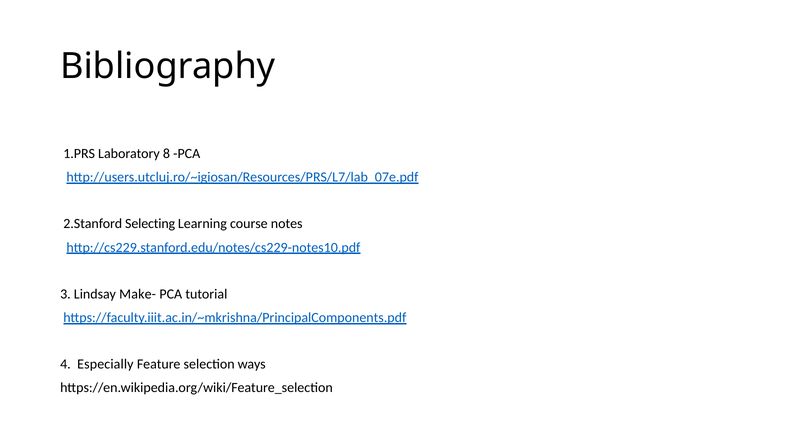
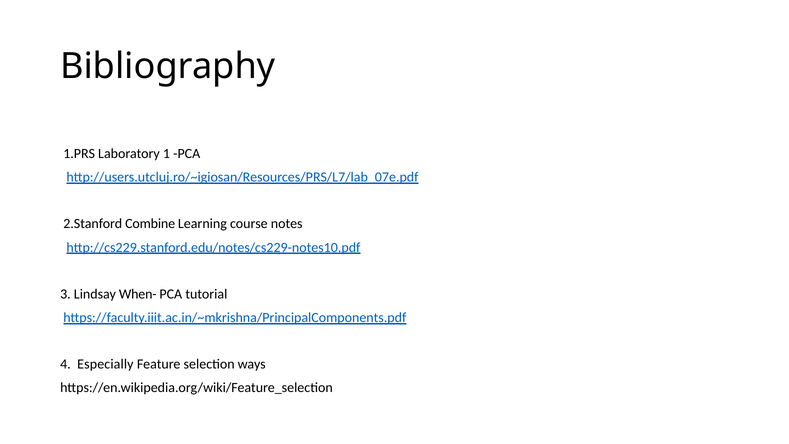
8: 8 -> 1
Selecting: Selecting -> Combine
Make-: Make- -> When-
